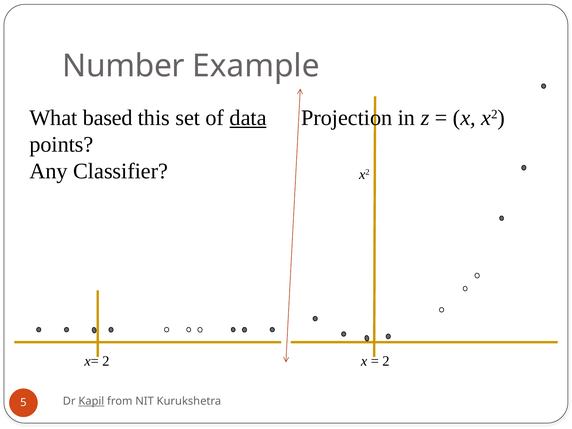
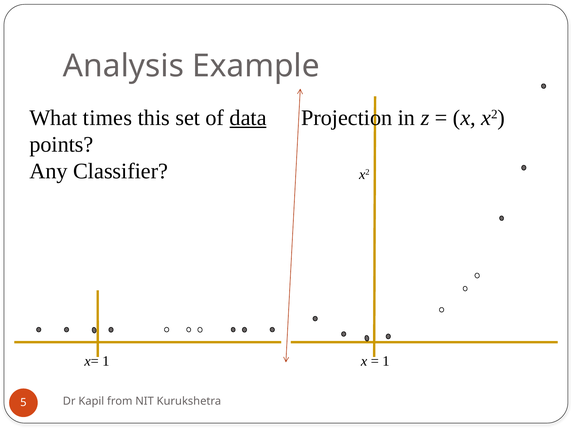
Number: Number -> Analysis
based: based -> times
x= 2: 2 -> 1
2 at (386, 361): 2 -> 1
Kapil underline: present -> none
